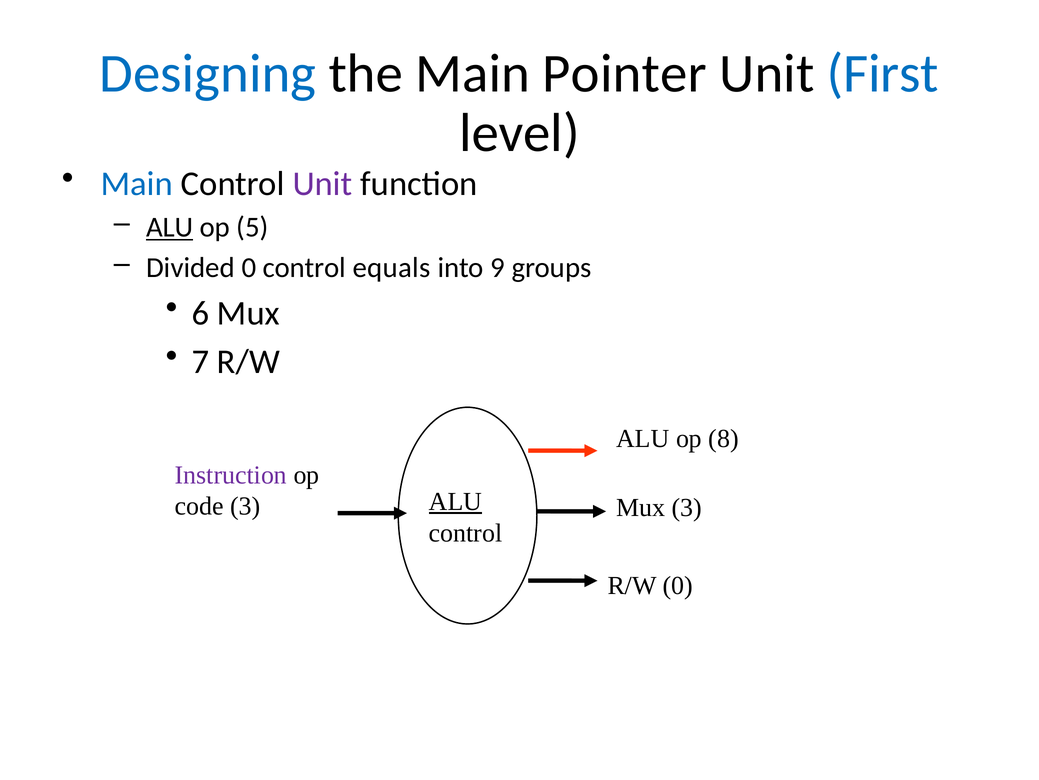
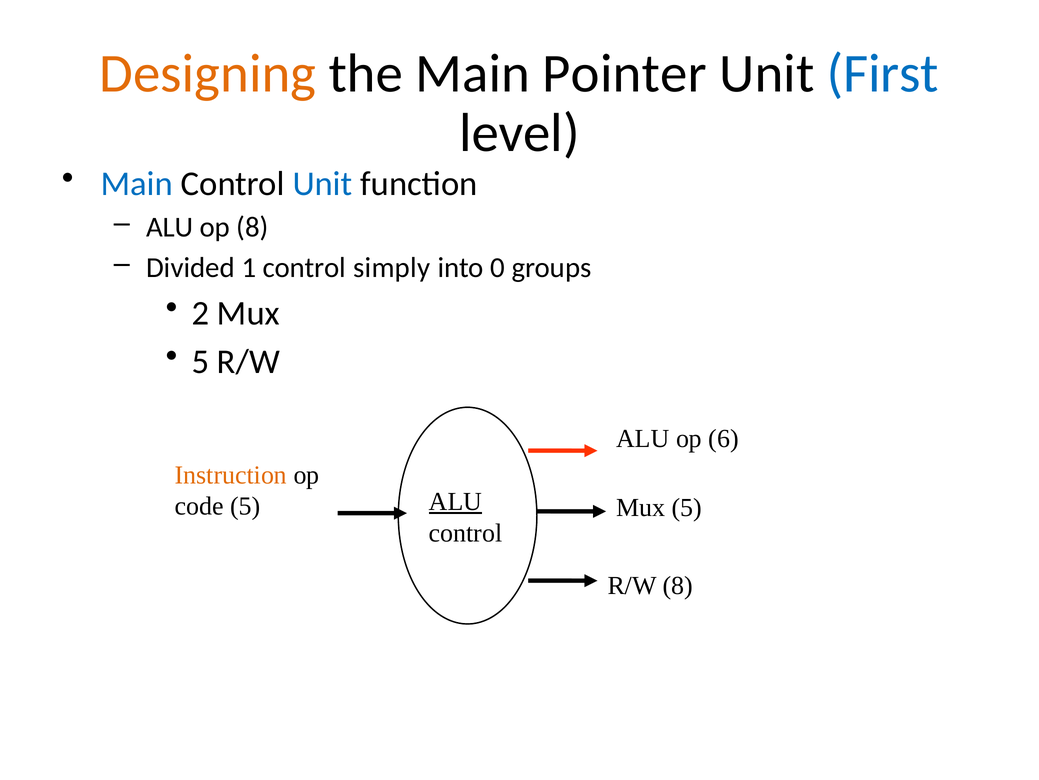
Designing colour: blue -> orange
Unit at (322, 184) colour: purple -> blue
ALU at (170, 227) underline: present -> none
op 5: 5 -> 8
Divided 0: 0 -> 1
equals: equals -> simply
9: 9 -> 0
6: 6 -> 2
7 at (200, 362): 7 -> 5
8: 8 -> 6
Instruction colour: purple -> orange
code 3: 3 -> 5
Mux 3: 3 -> 5
R/W 0: 0 -> 8
